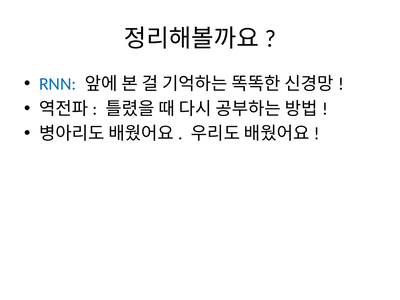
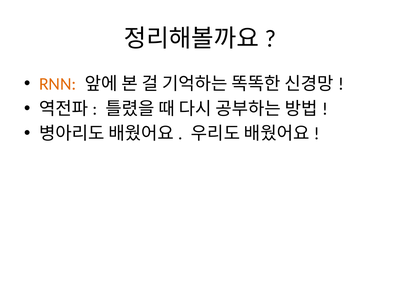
RNN colour: blue -> orange
